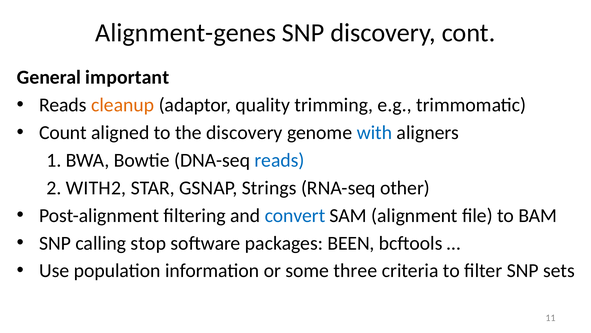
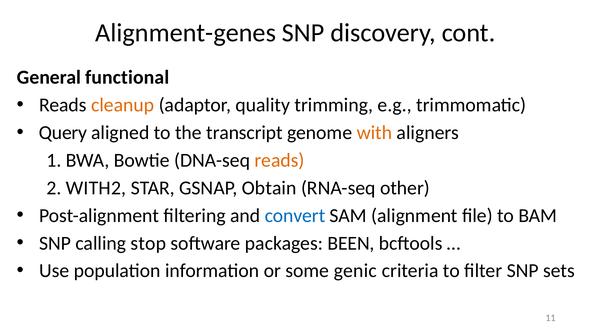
important: important -> functional
Count: Count -> Query
the discovery: discovery -> transcript
with colour: blue -> orange
reads at (279, 160) colour: blue -> orange
Strings: Strings -> Obtain
three: three -> genic
